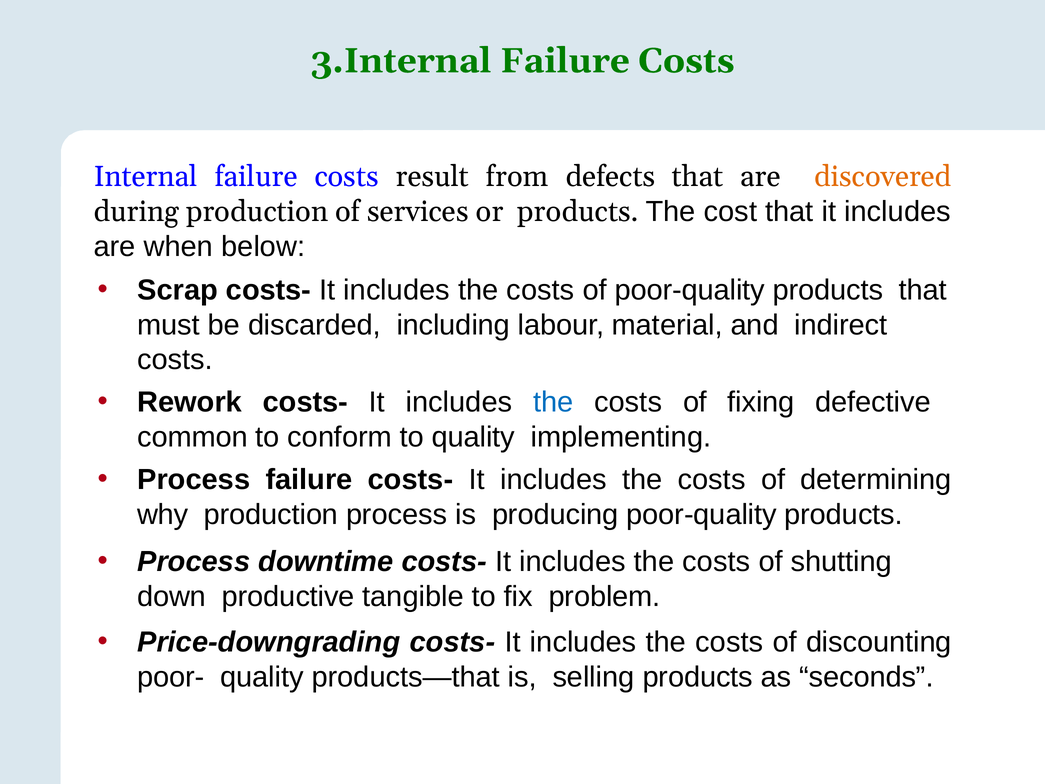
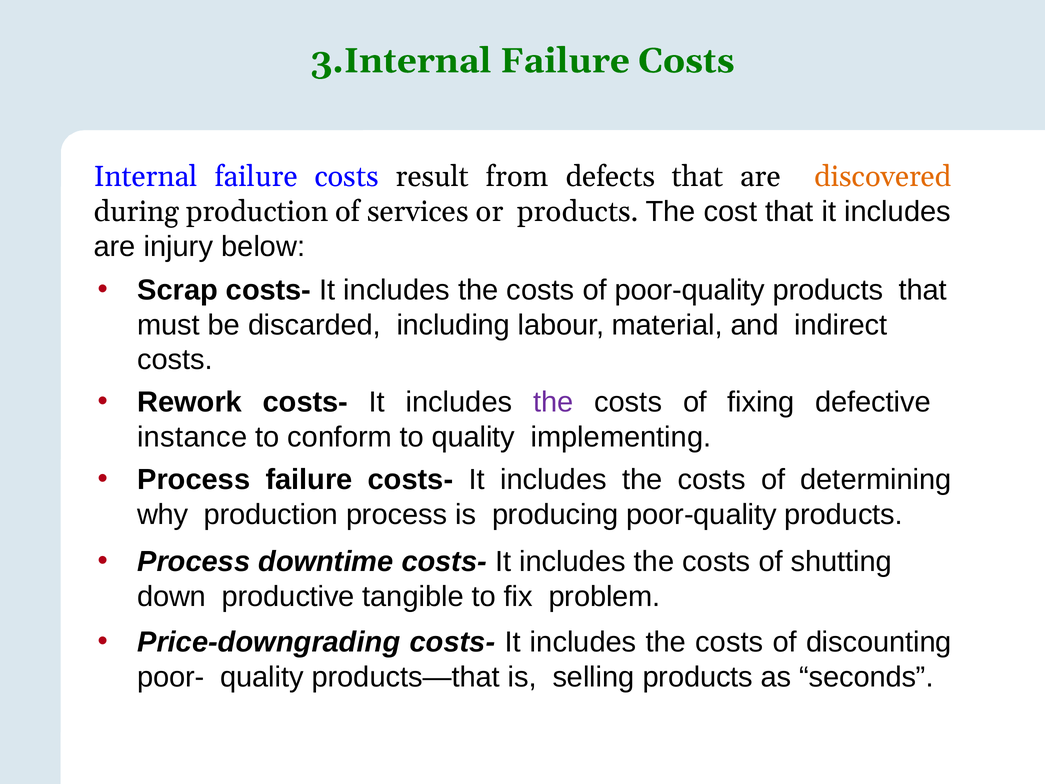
when: when -> injury
the at (553, 402) colour: blue -> purple
common: common -> instance
